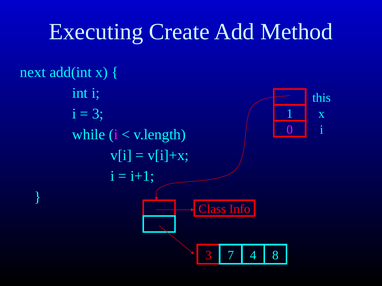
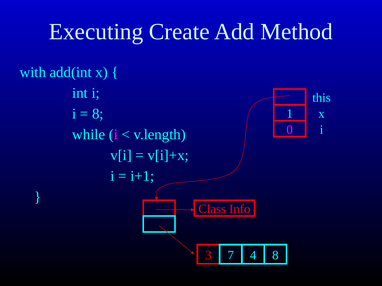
next: next -> with
3 at (98, 114): 3 -> 8
